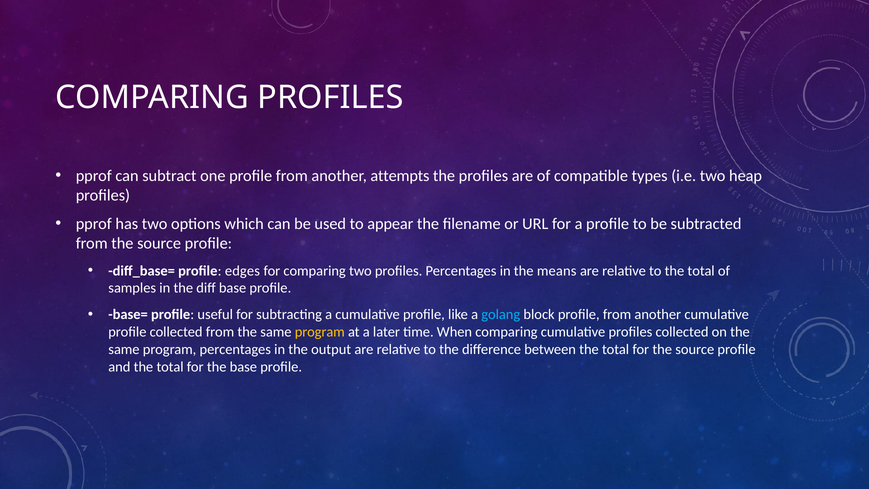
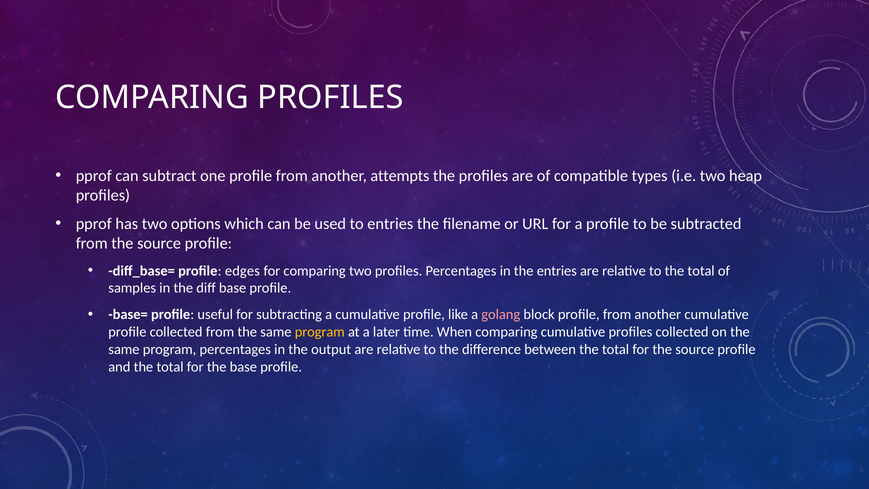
to appear: appear -> entries
the means: means -> entries
golang colour: light blue -> pink
